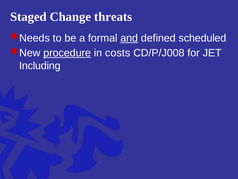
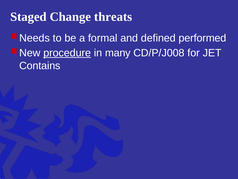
and underline: present -> none
scheduled: scheduled -> performed
costs: costs -> many
Including: Including -> Contains
